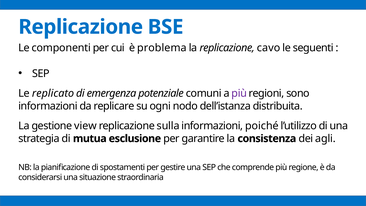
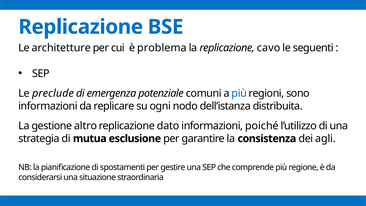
componenti: componenti -> architetture
replicato: replicato -> preclude
più at (239, 93) colour: purple -> blue
view: view -> altro
sulla: sulla -> dato
